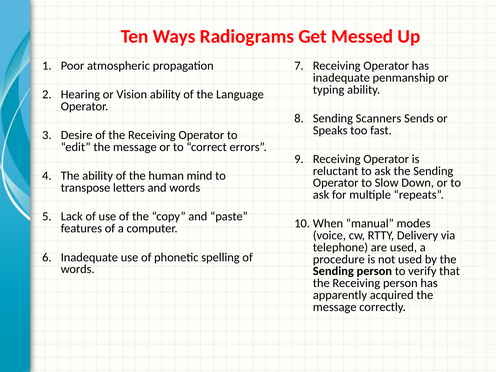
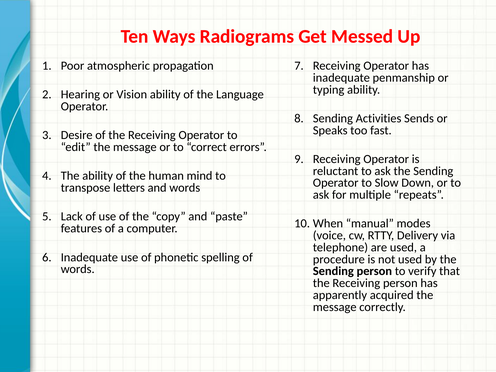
Scanners: Scanners -> Activities
